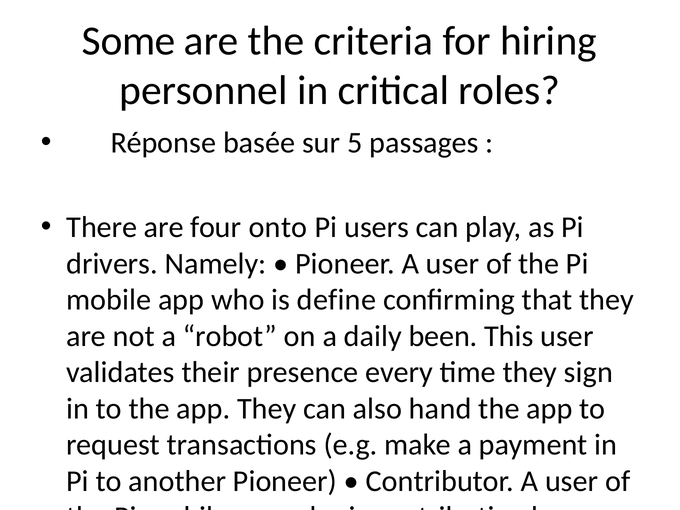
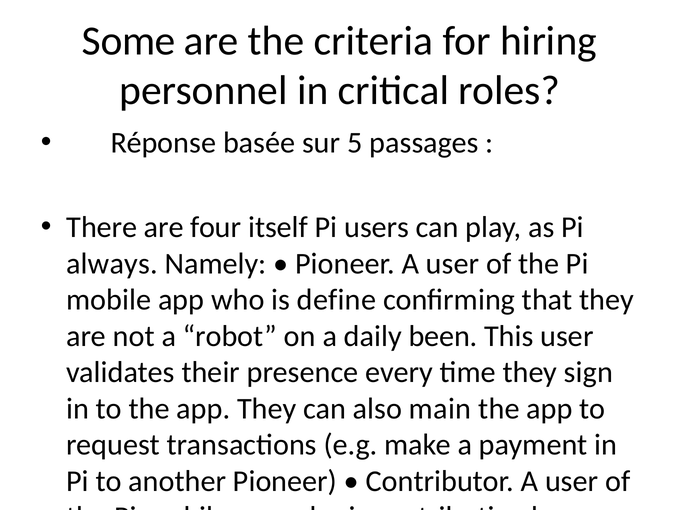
onto: onto -> itself
drivers: drivers -> always
hand: hand -> main
